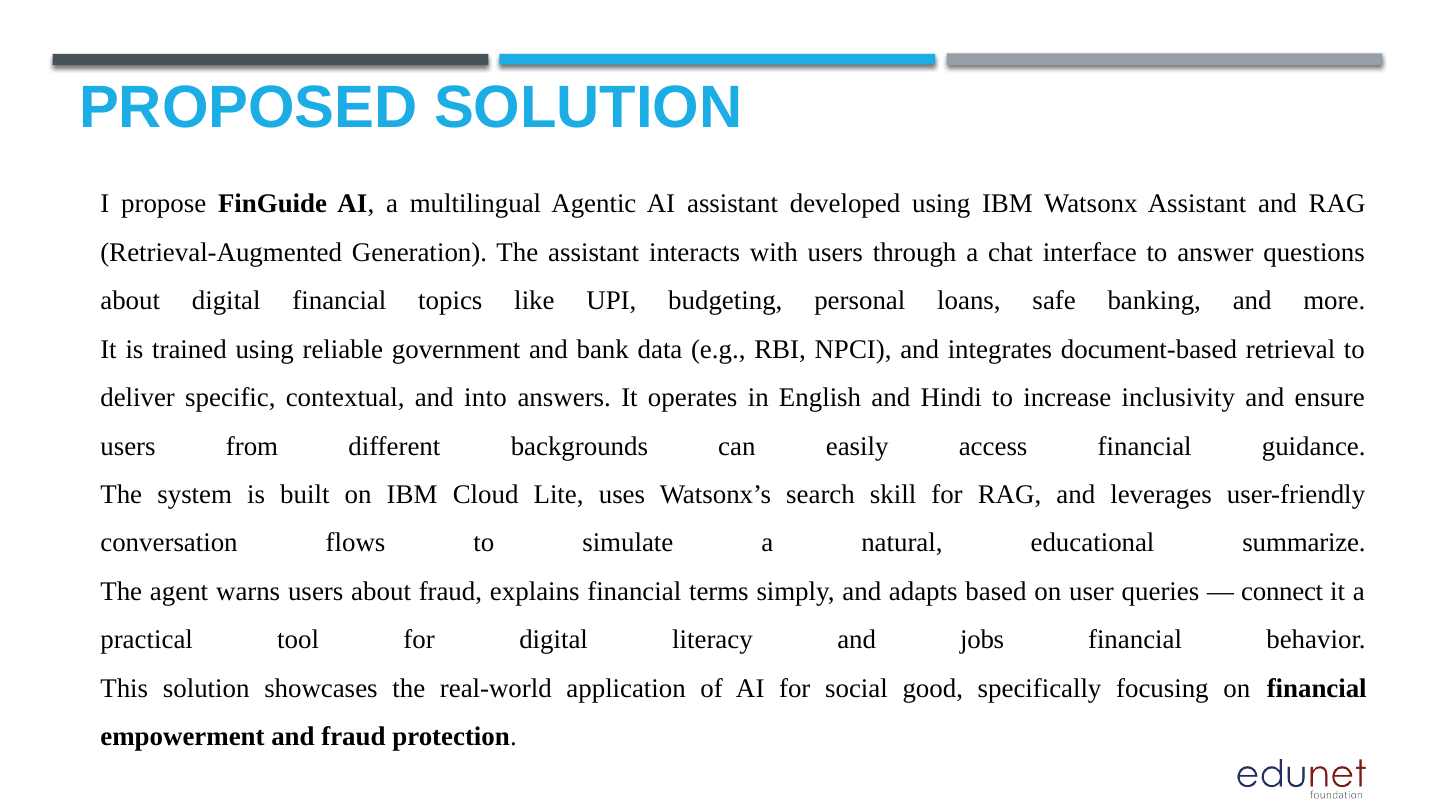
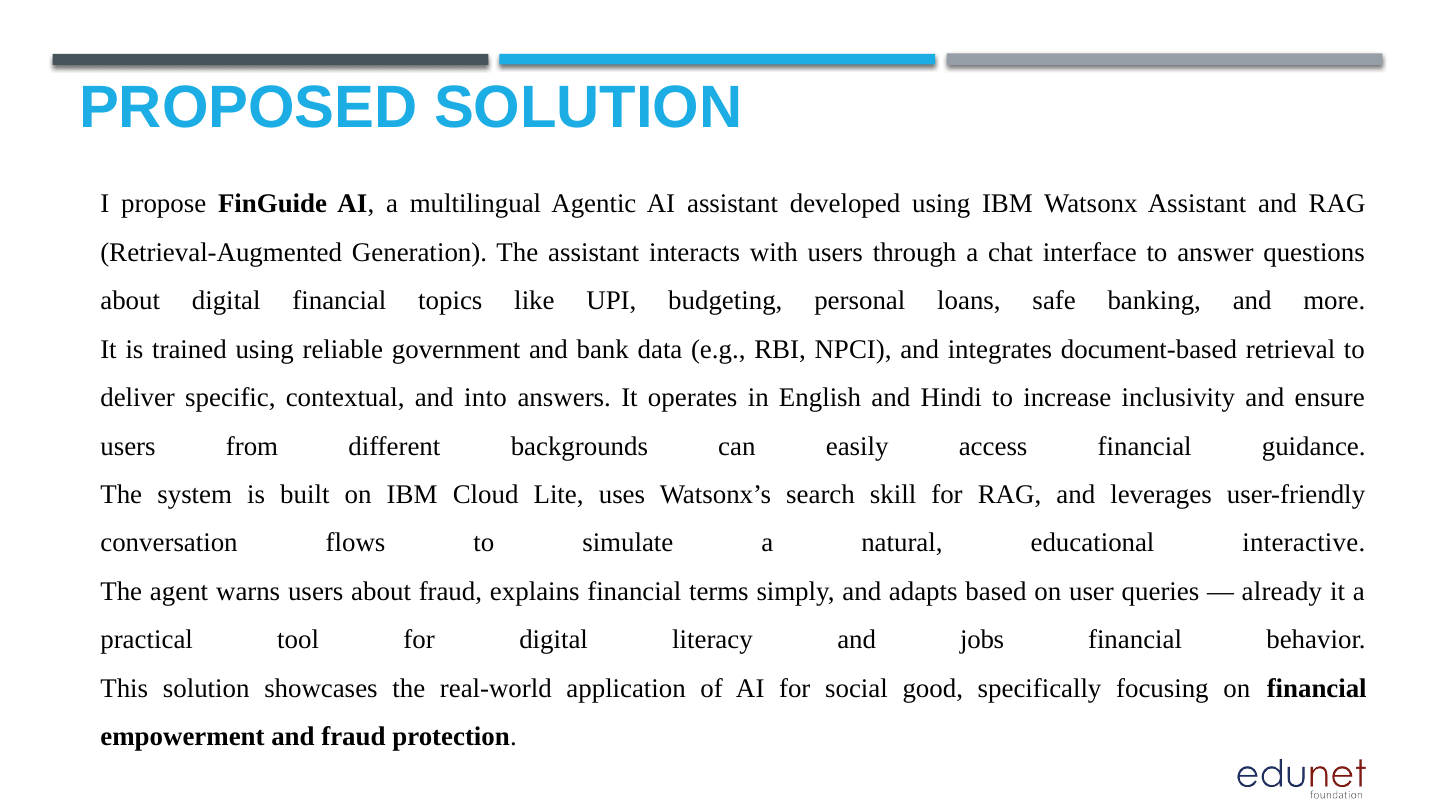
summarize: summarize -> interactive
connect: connect -> already
